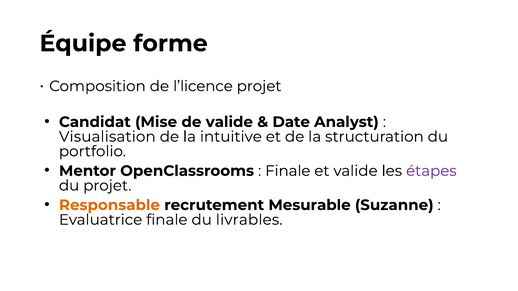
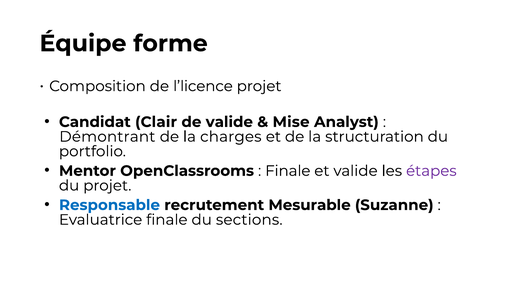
Mise: Mise -> Clair
Date: Date -> Mise
Visualisation: Visualisation -> Démontrant
intuitive: intuitive -> charges
Responsable colour: orange -> blue
livrables: livrables -> sections
